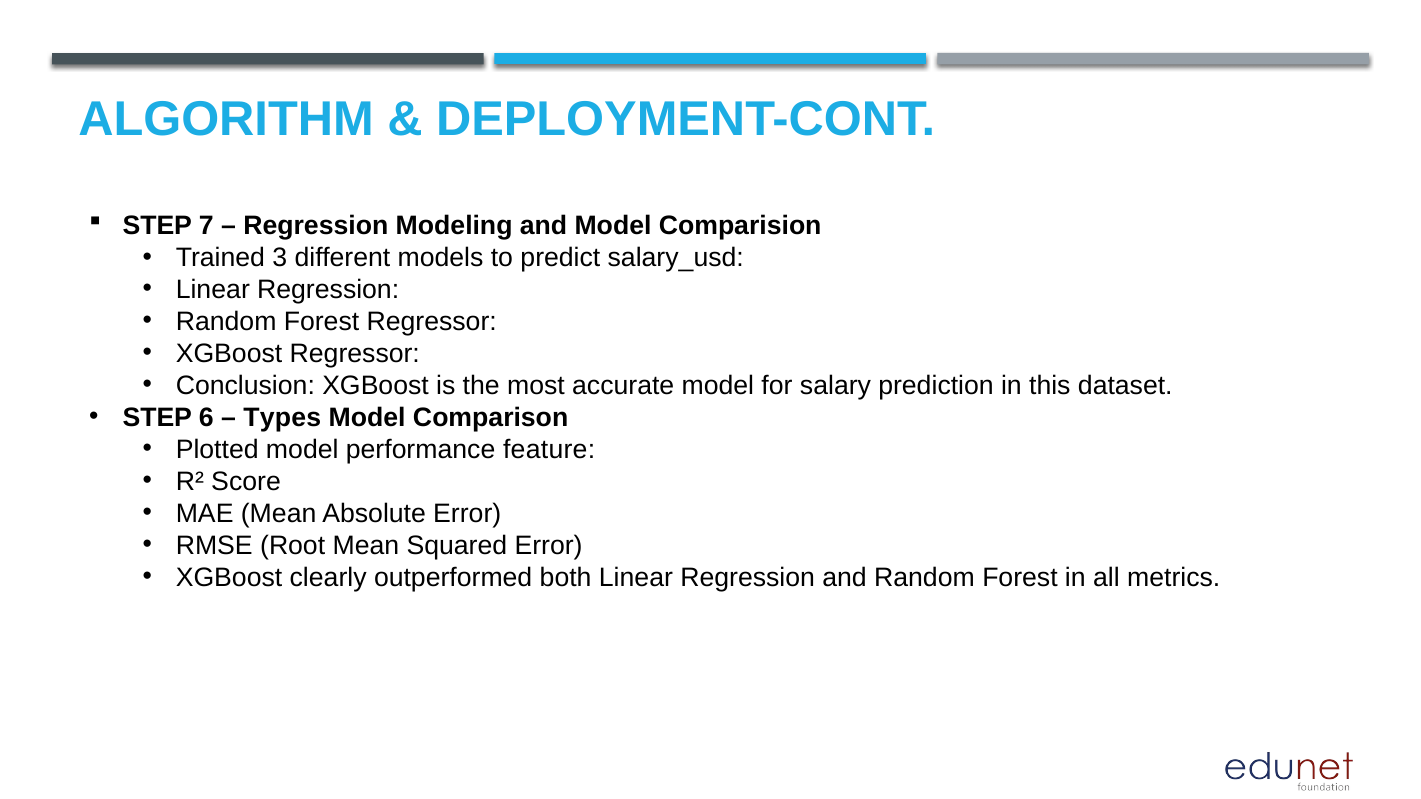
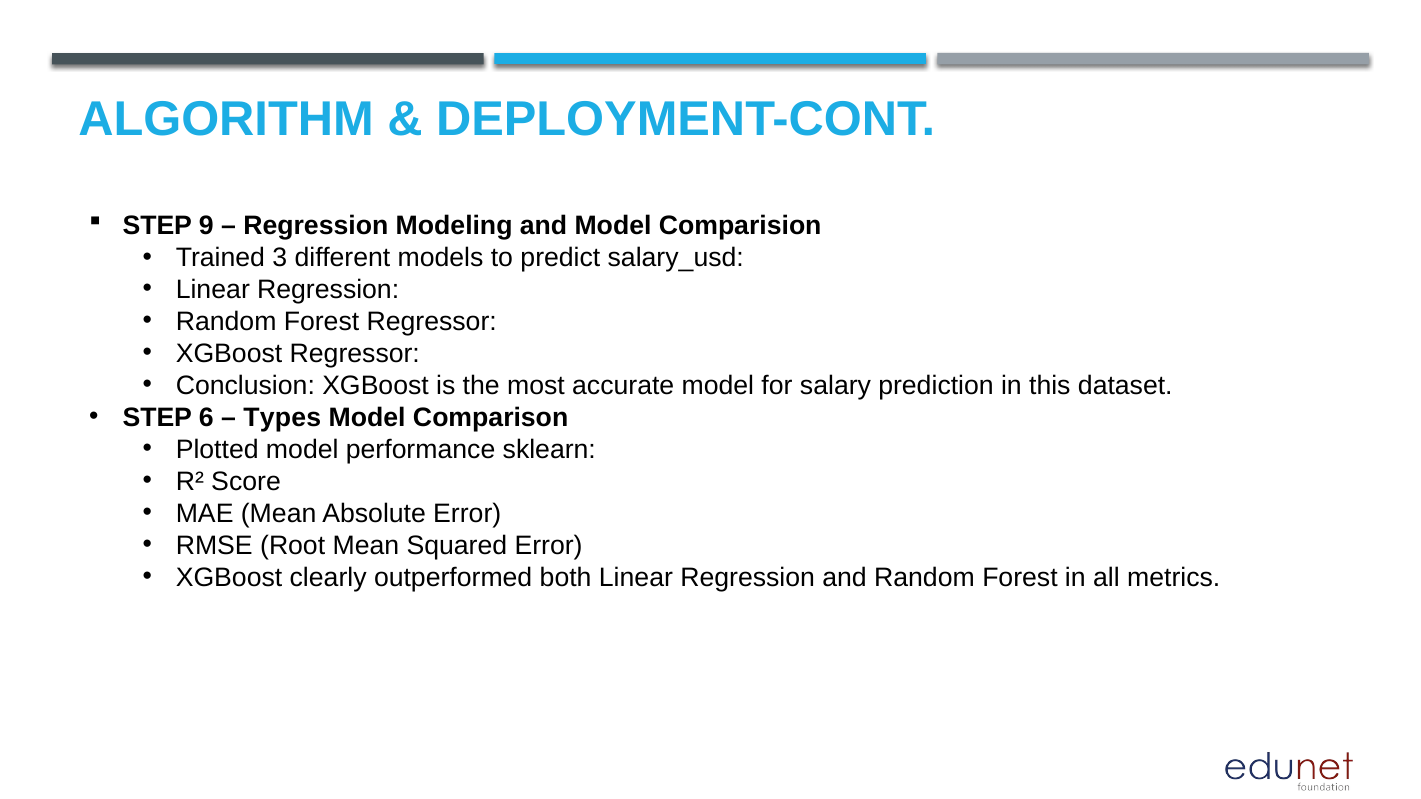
7: 7 -> 9
feature: feature -> sklearn
